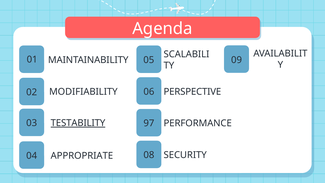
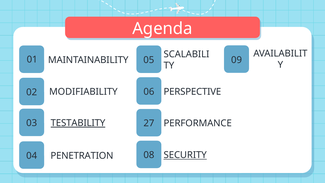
97: 97 -> 27
APPROPRIATE: APPROPRIATE -> PENETRATION
SECURITY underline: none -> present
